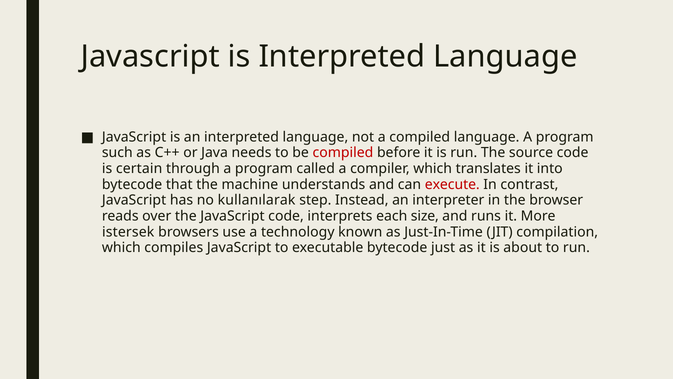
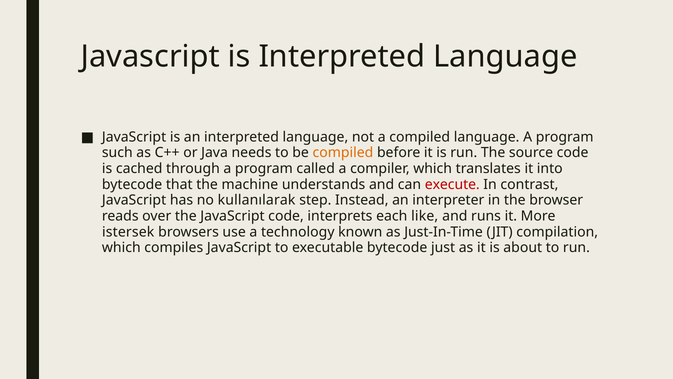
compiled at (343, 153) colour: red -> orange
certain: certain -> cached
size: size -> like
